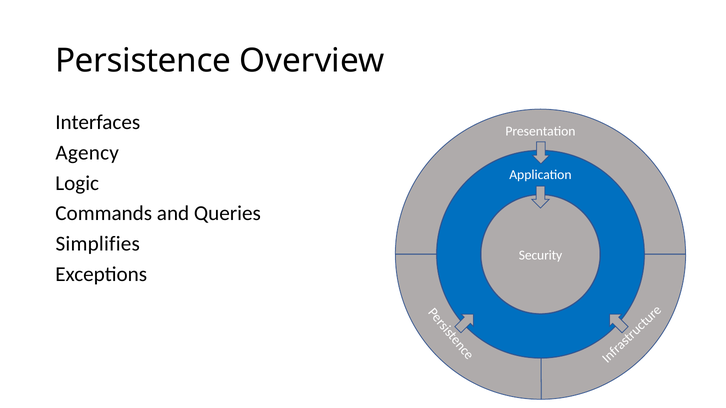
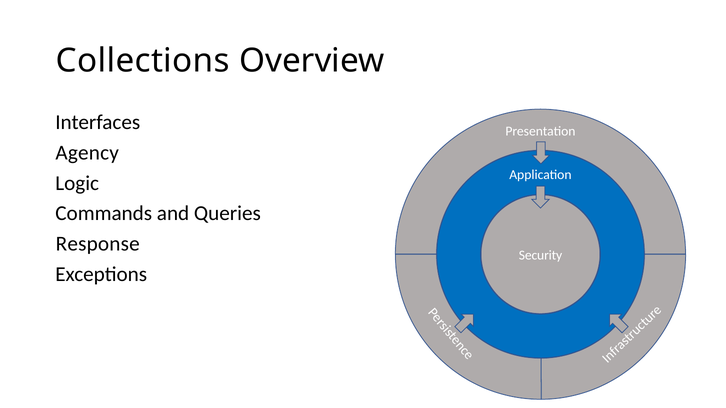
Persistence: Persistence -> Collections
Simplifies: Simplifies -> Response
